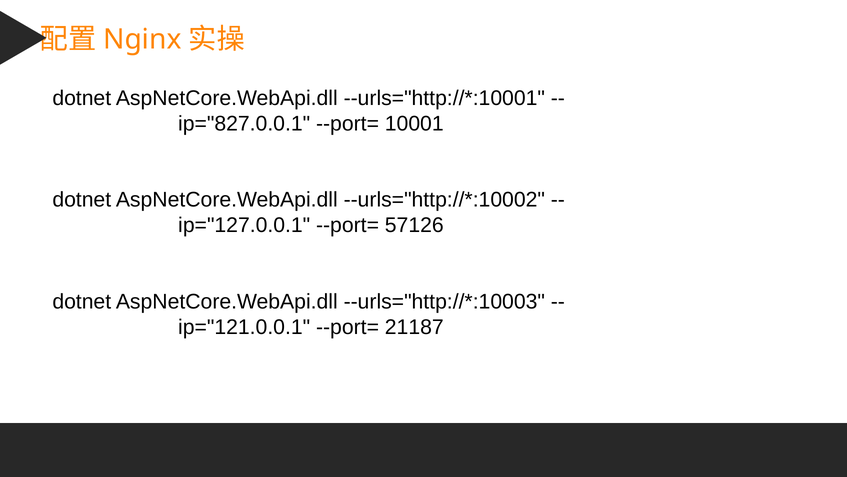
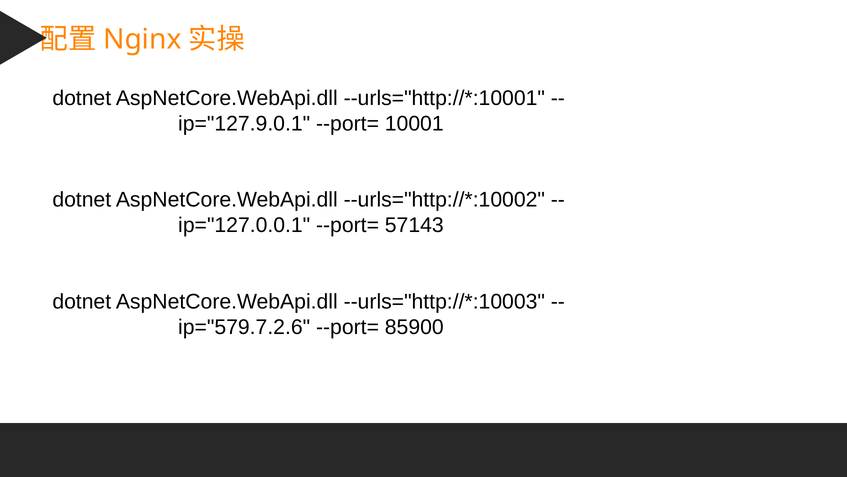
ip="827.0.0.1: ip="827.0.0.1 -> ip="127.9.0.1
57126: 57126 -> 57143
ip="121.0.0.1: ip="121.0.0.1 -> ip="579.7.2.6
21187: 21187 -> 85900
